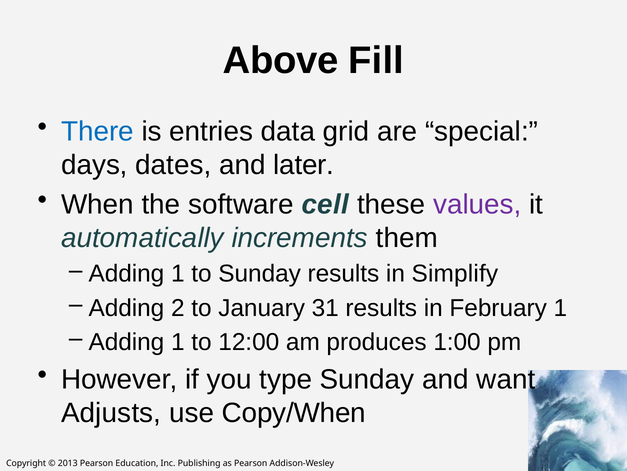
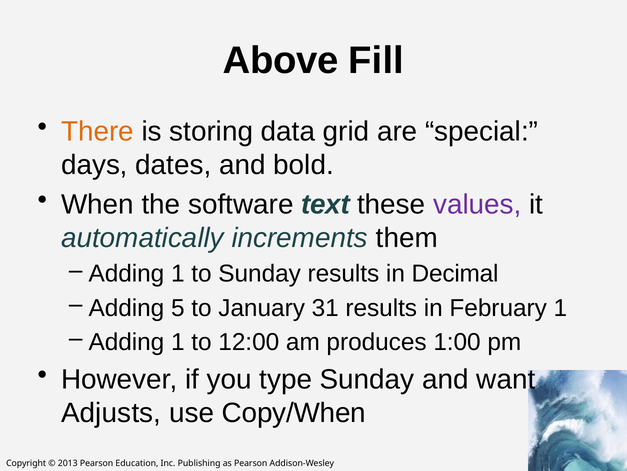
There colour: blue -> orange
entries: entries -> storing
later: later -> bold
cell: cell -> text
Simplify: Simplify -> Decimal
2: 2 -> 5
